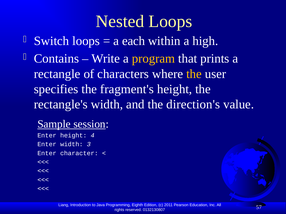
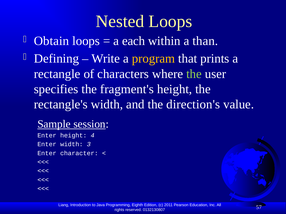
Switch: Switch -> Obtain
high: high -> than
Contains: Contains -> Defining
the at (194, 74) colour: yellow -> light green
